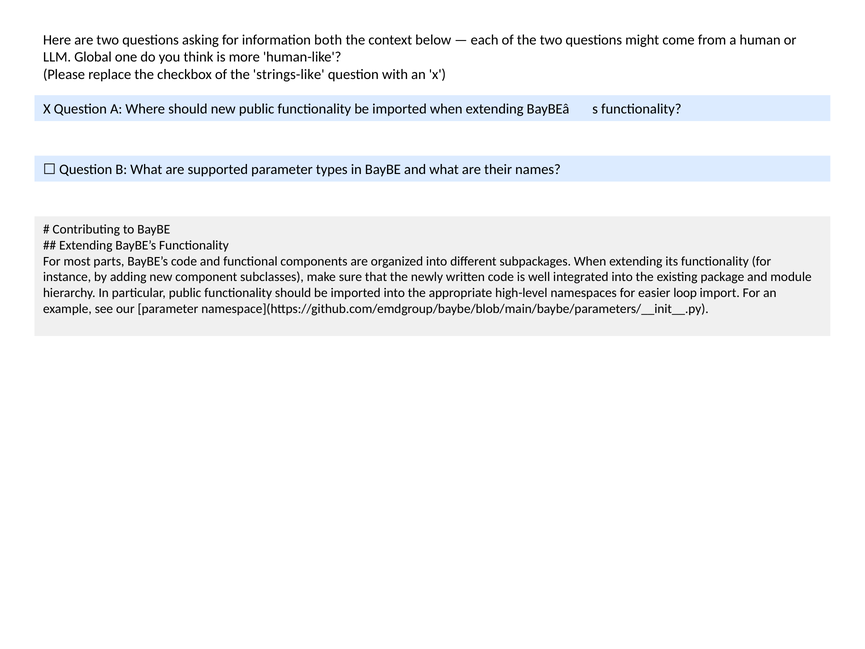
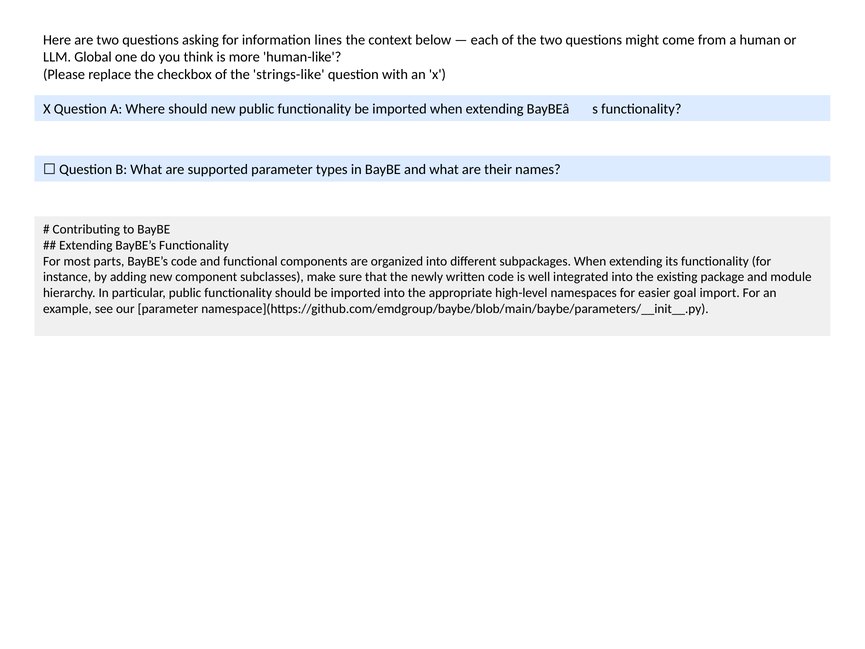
both: both -> lines
loop: loop -> goal
